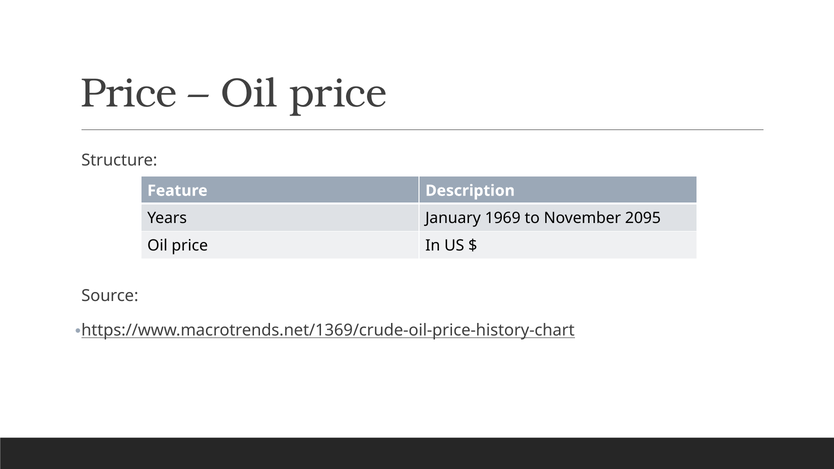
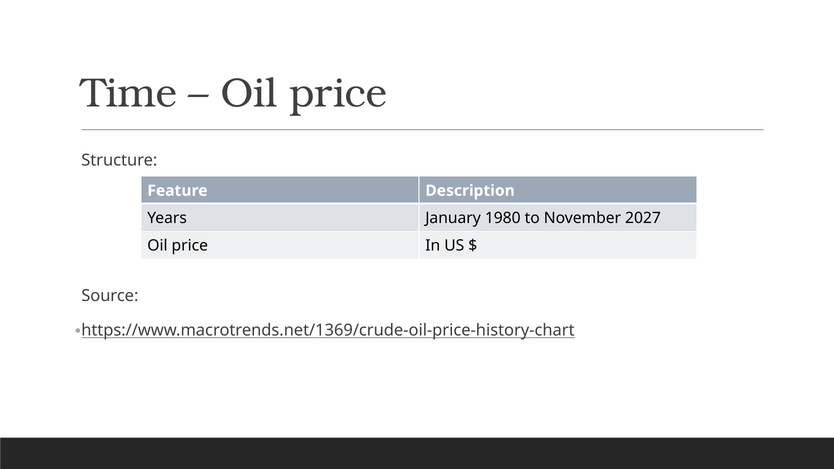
Price at (129, 93): Price -> Time
1969: 1969 -> 1980
2095: 2095 -> 2027
